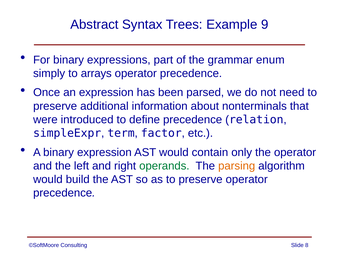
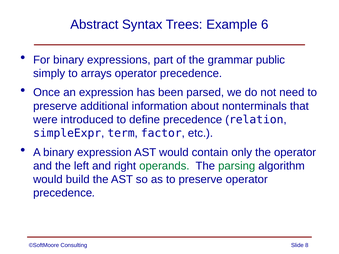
9: 9 -> 6
enum: enum -> public
parsing colour: orange -> green
